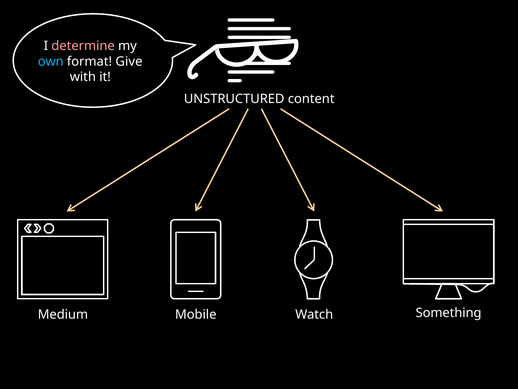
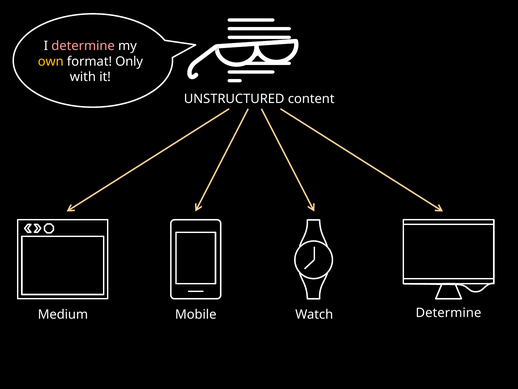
own colour: light blue -> yellow
Give: Give -> Only
Watch Something: Something -> Determine
